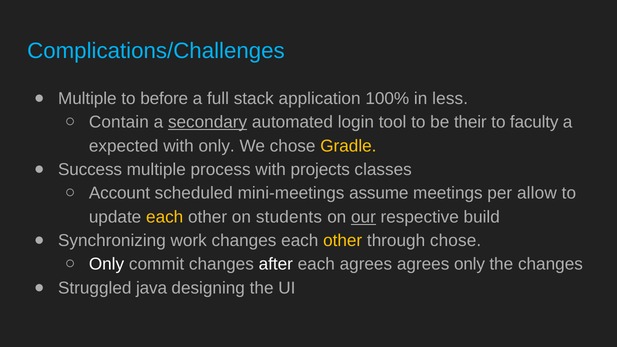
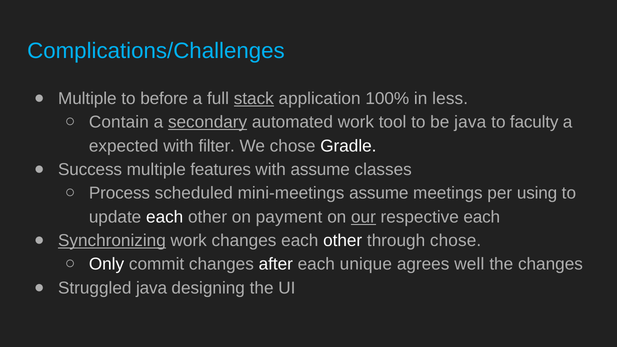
stack underline: none -> present
automated login: login -> work
be their: their -> java
with only: only -> filter
Gradle colour: yellow -> white
process: process -> features
with projects: projects -> assume
Account: Account -> Process
allow: allow -> using
each at (165, 217) colour: yellow -> white
students: students -> payment
respective build: build -> each
Synchronizing underline: none -> present
other at (343, 241) colour: yellow -> white
each agrees: agrees -> unique
agrees only: only -> well
